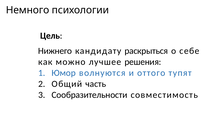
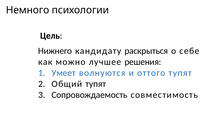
Юмор: Юмор -> Умеет
Общий часть: часть -> тупят
Сообразительности: Сообразительности -> Сопровождаемость
